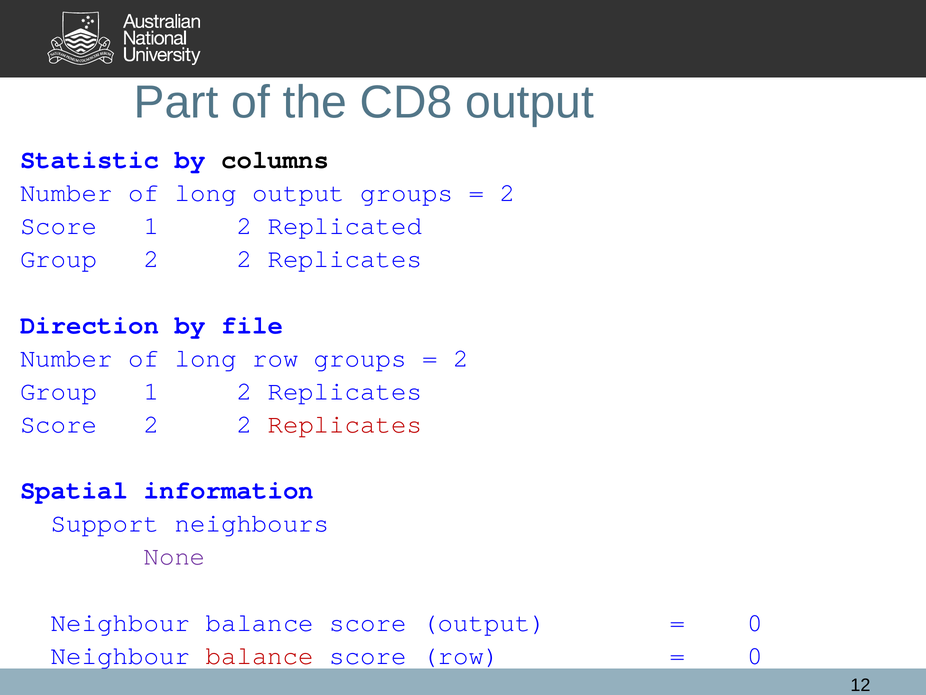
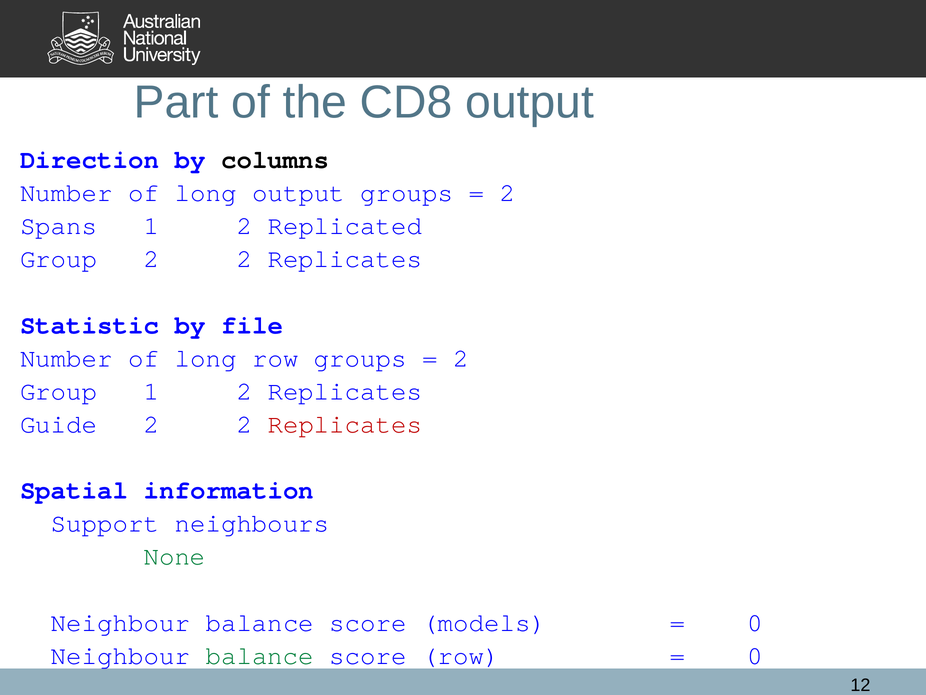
Statistic: Statistic -> Direction
Score at (59, 226): Score -> Spans
Direction: Direction -> Statistic
Score at (59, 424): Score -> Guide
None colour: purple -> green
score output: output -> models
balance at (260, 655) colour: red -> green
